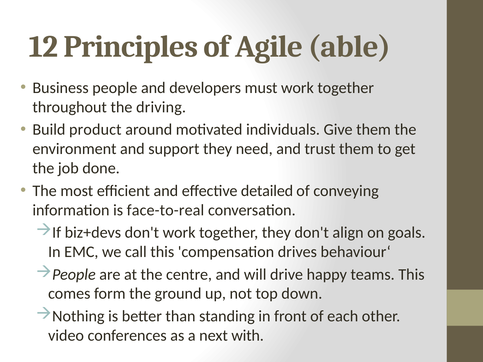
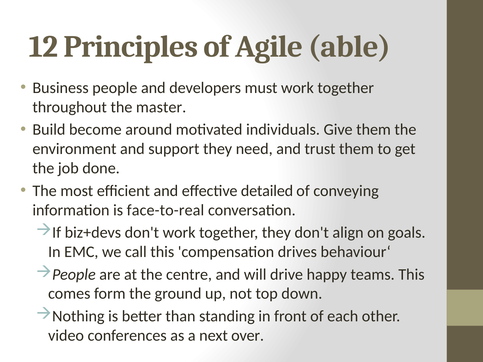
driving: driving -> master
product: product -> become
with: with -> over
